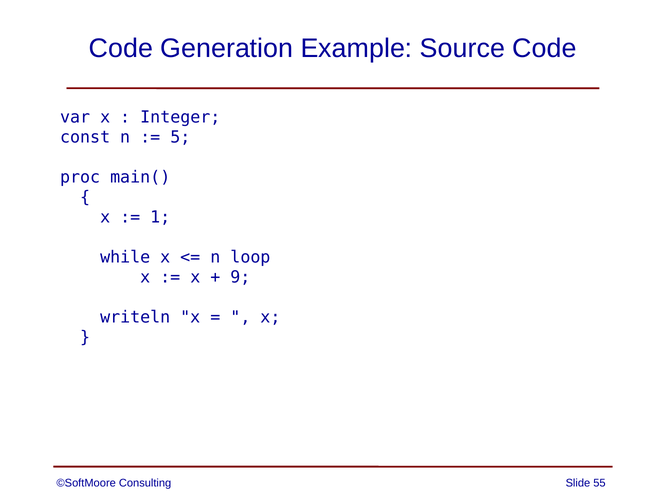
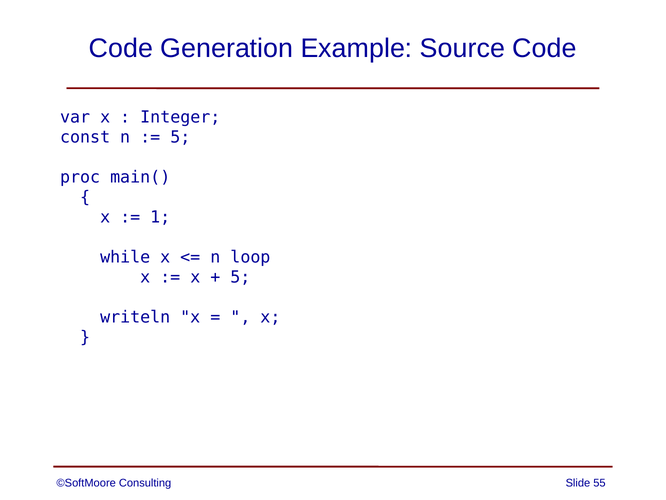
9 at (240, 277): 9 -> 5
